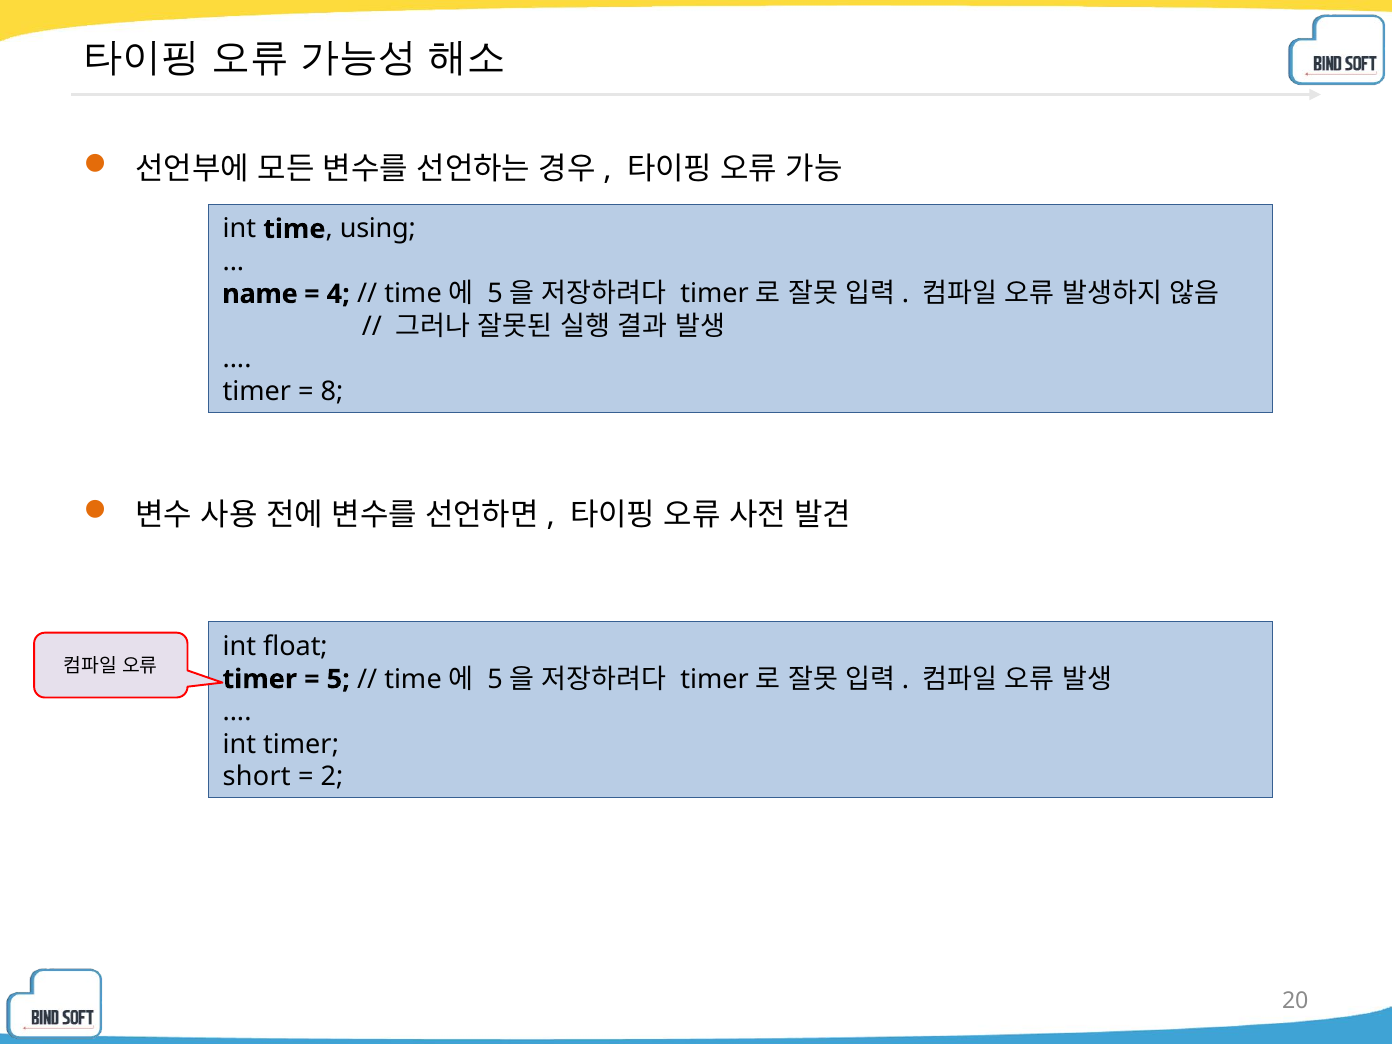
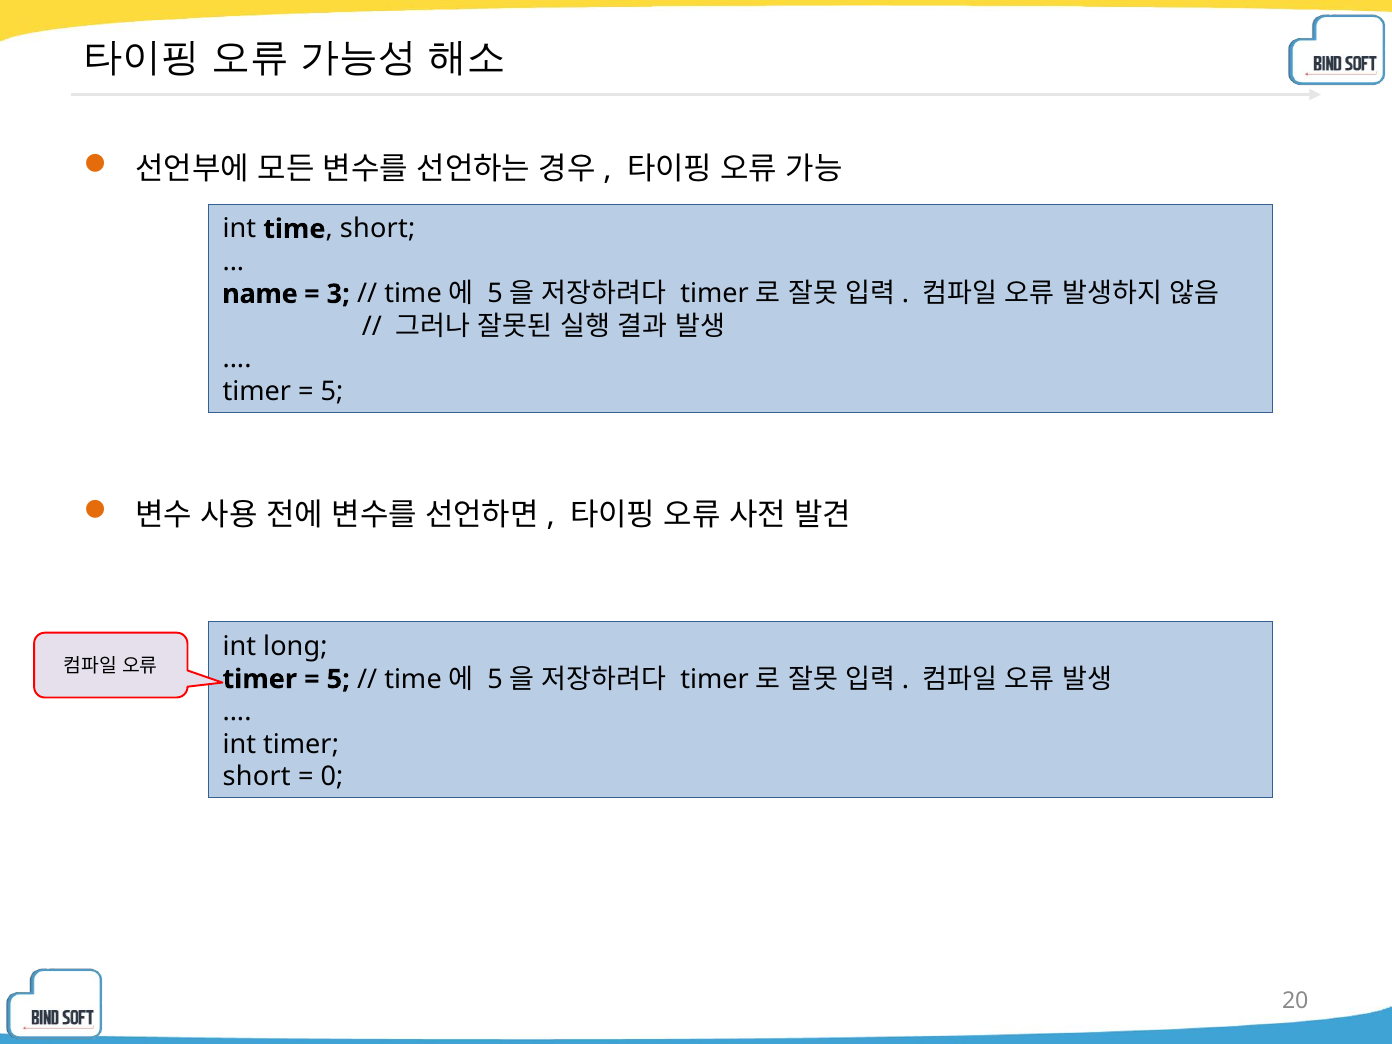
time using: using -> short
4: 4 -> 3
8 at (332, 392): 8 -> 5
float: float -> long
2: 2 -> 0
